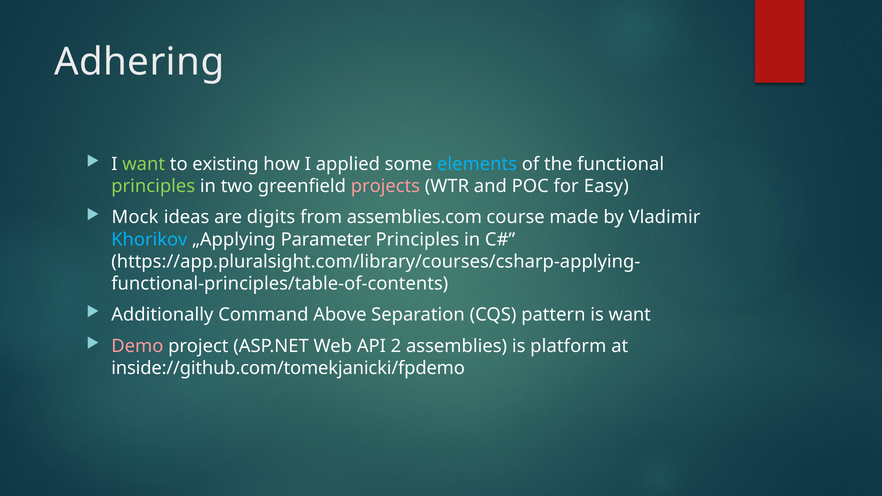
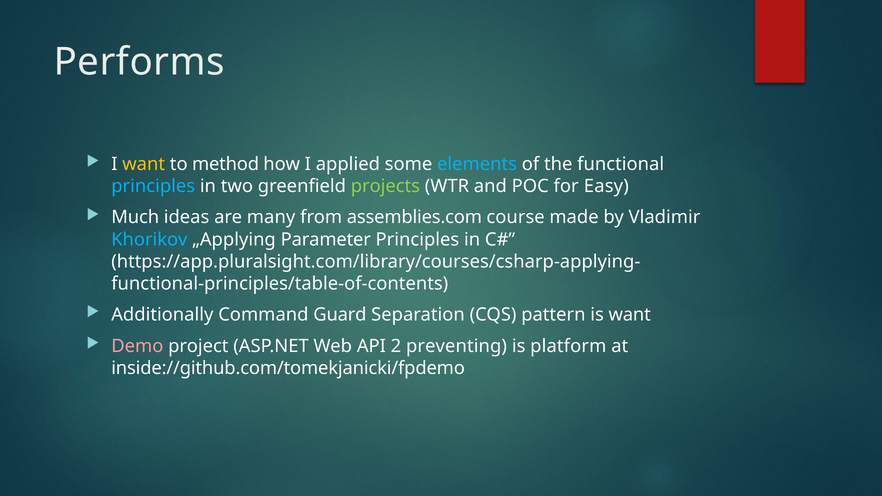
Adhering: Adhering -> Performs
want at (144, 164) colour: light green -> yellow
existing: existing -> method
principles at (153, 186) colour: light green -> light blue
projects colour: pink -> light green
Mock: Mock -> Much
digits: digits -> many
Above: Above -> Guard
assemblies: assemblies -> preventing
